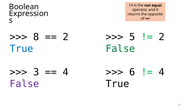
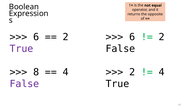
8 at (36, 37): 8 -> 6
5 at (132, 37): 5 -> 6
True at (21, 49) colour: blue -> purple
False at (120, 49) colour: green -> black
3: 3 -> 8
6 at (132, 72): 6 -> 2
